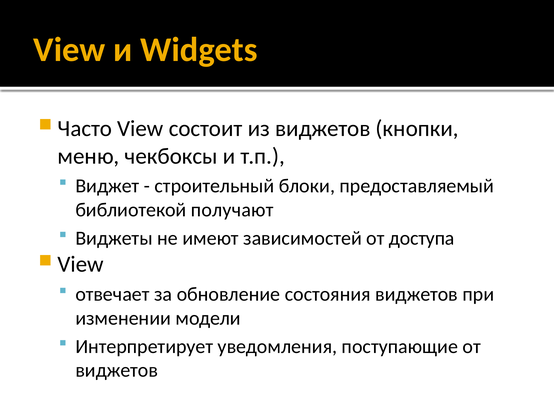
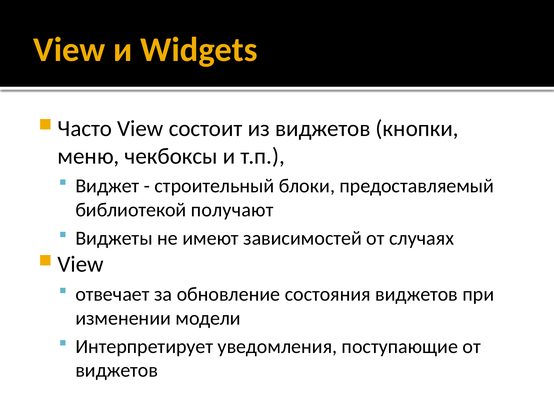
доступа: доступа -> случаях
